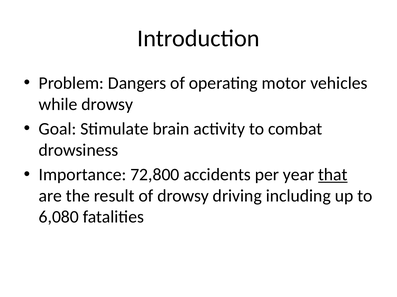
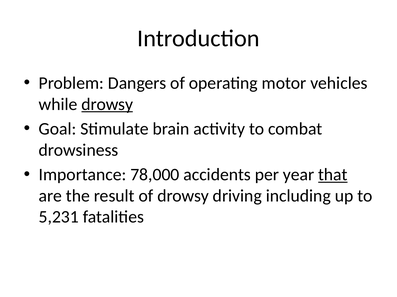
drowsy at (107, 104) underline: none -> present
72,800: 72,800 -> 78,000
6,080: 6,080 -> 5,231
